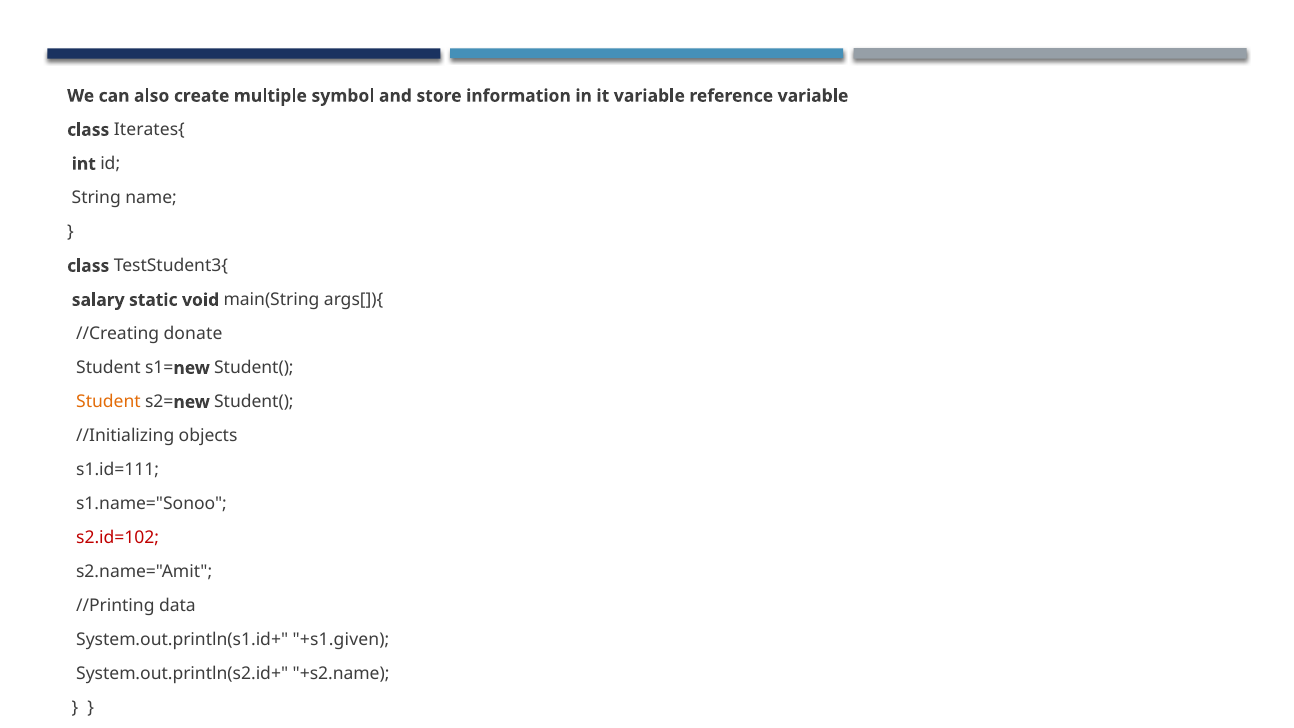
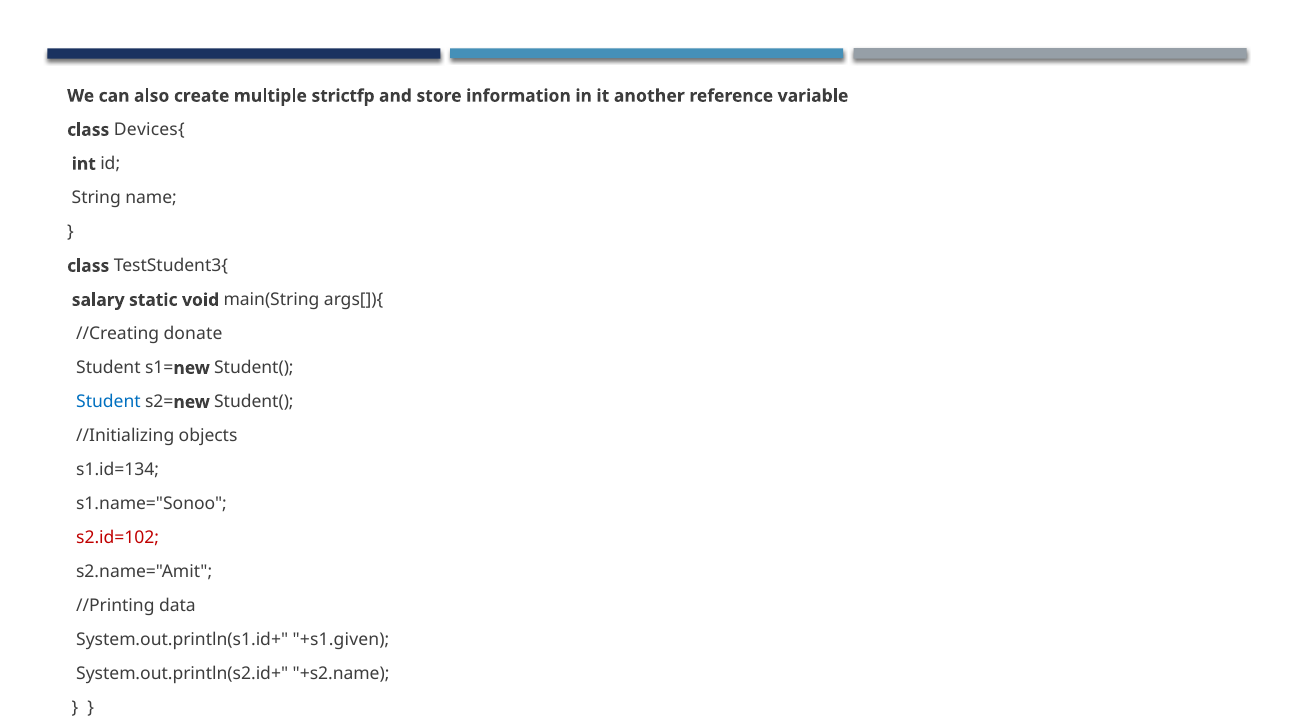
symbol: symbol -> strictfp
it variable: variable -> another
Iterates{: Iterates{ -> Devices{
Student at (108, 402) colour: orange -> blue
s1.id=111: s1.id=111 -> s1.id=134
